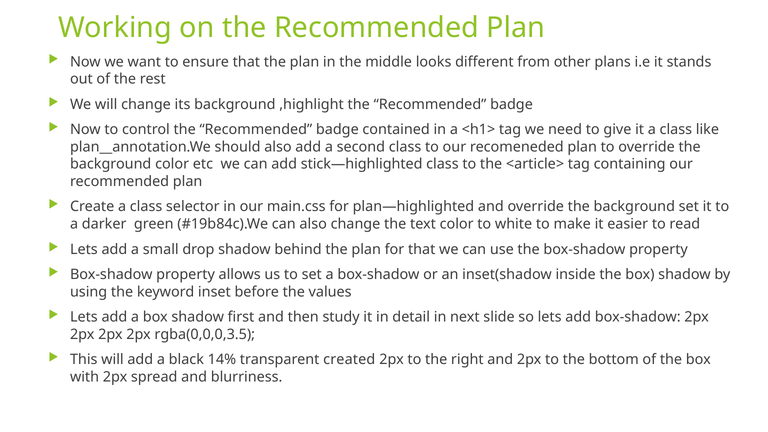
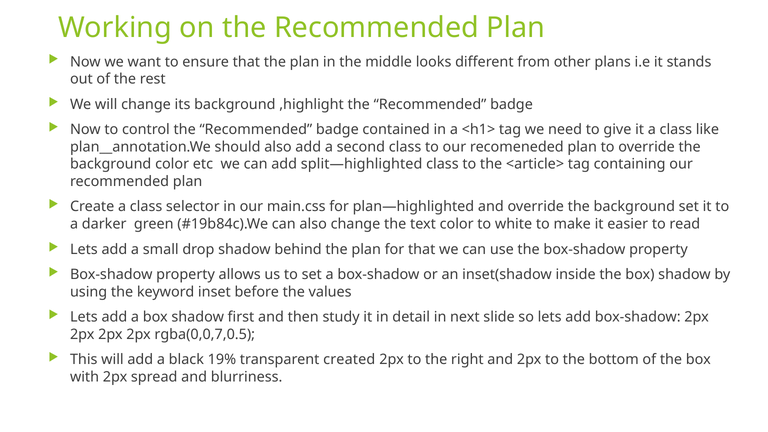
stick—highlighted: stick—highlighted -> split—highlighted
rgba(0,0,0,3.5: rgba(0,0,0,3.5 -> rgba(0,0,7,0.5
14%: 14% -> 19%
